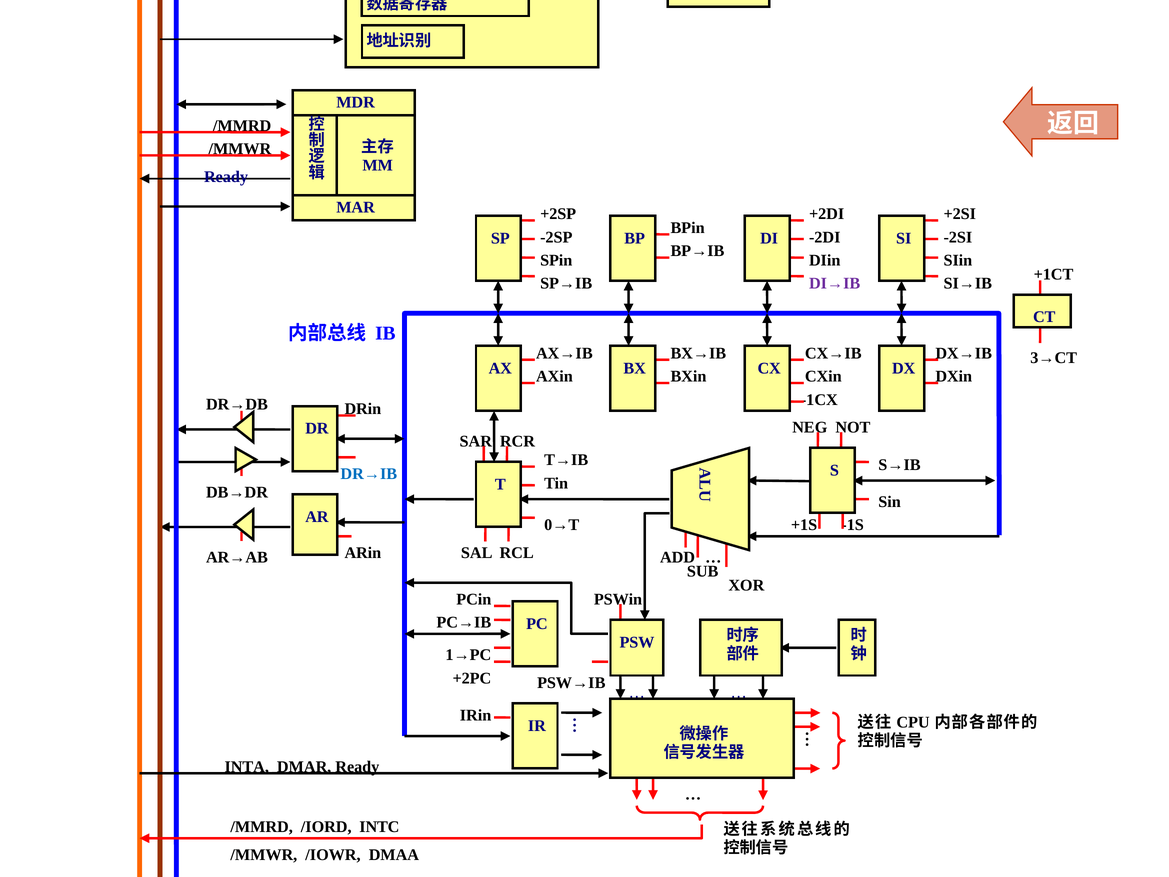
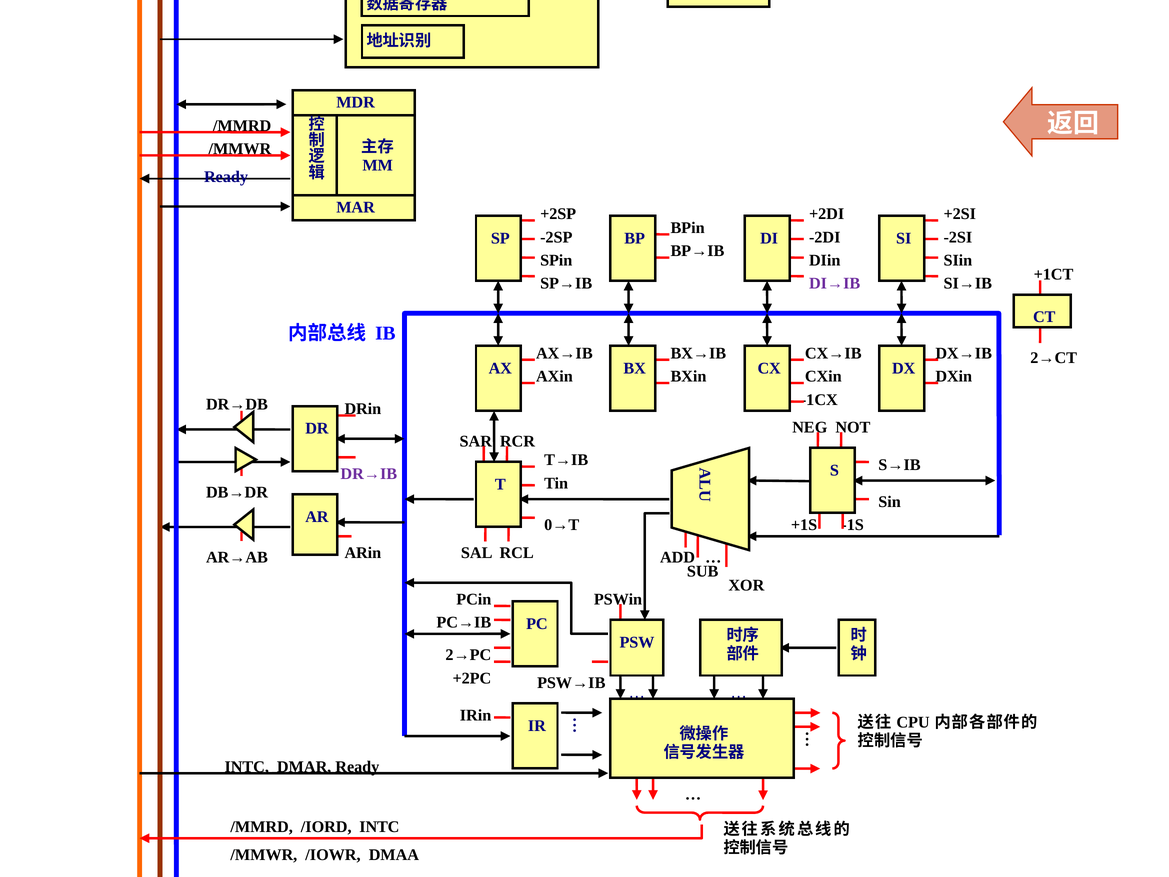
3→CT: 3→CT -> 2→CT
DR→IB colour: blue -> purple
1→PC: 1→PC -> 2→PC
INTA at (247, 766): INTA -> INTC
